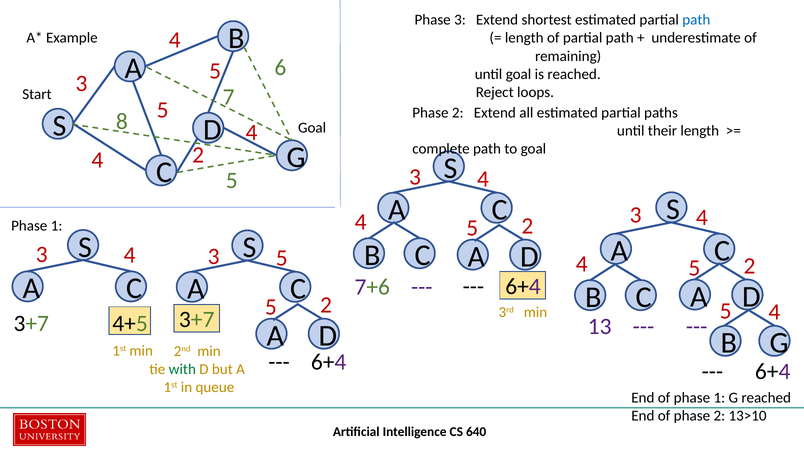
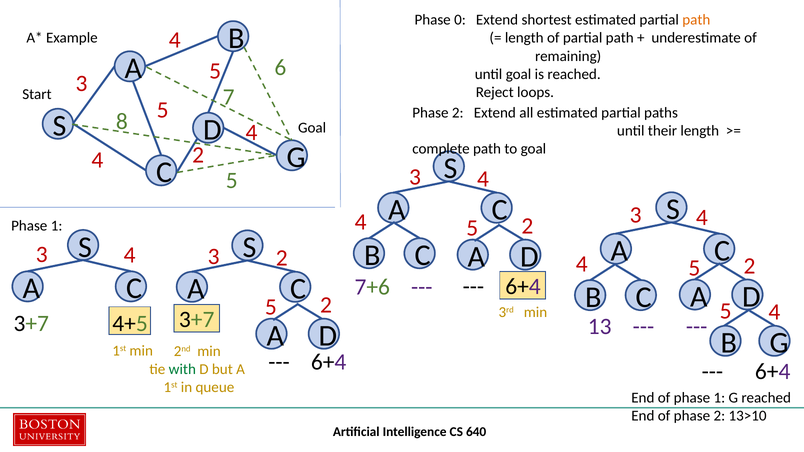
Phase 3: 3 -> 0
path at (696, 20) colour: blue -> orange
5 at (282, 258): 5 -> 2
